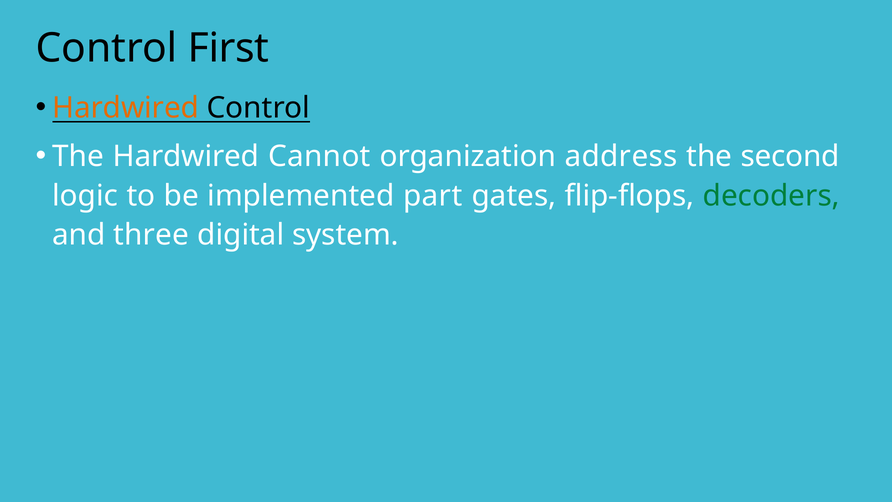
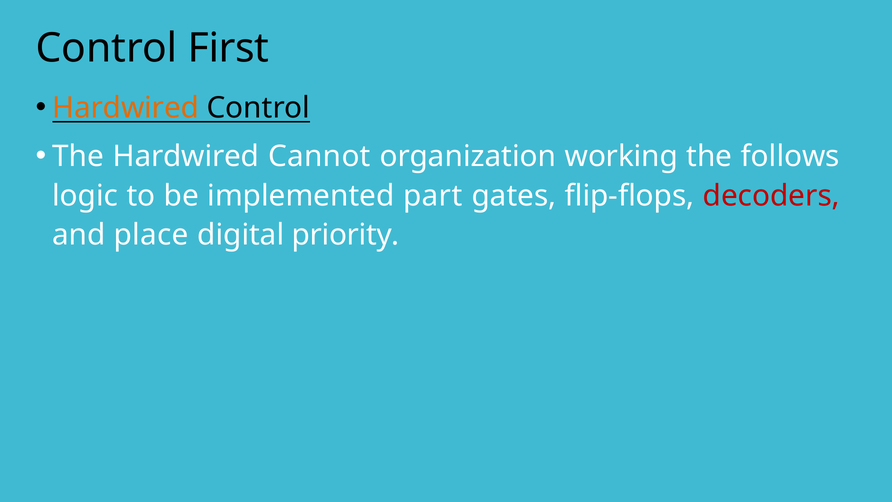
address: address -> working
second: second -> follows
decoders colour: green -> red
three: three -> place
system: system -> priority
